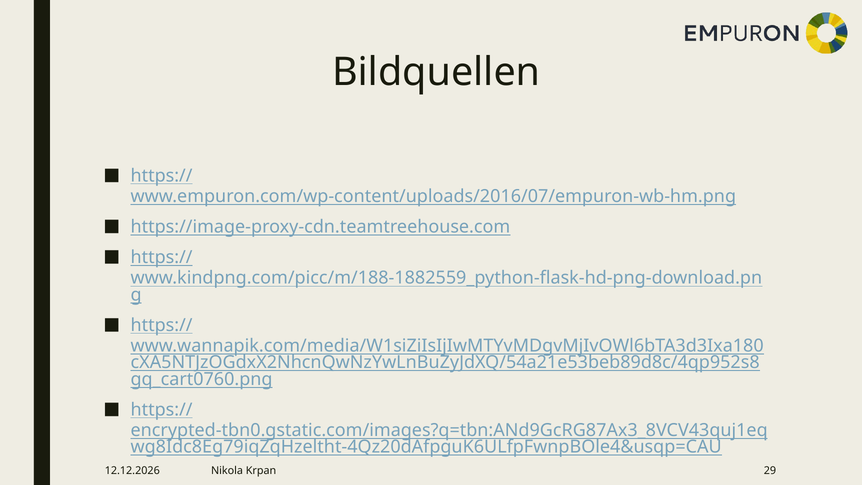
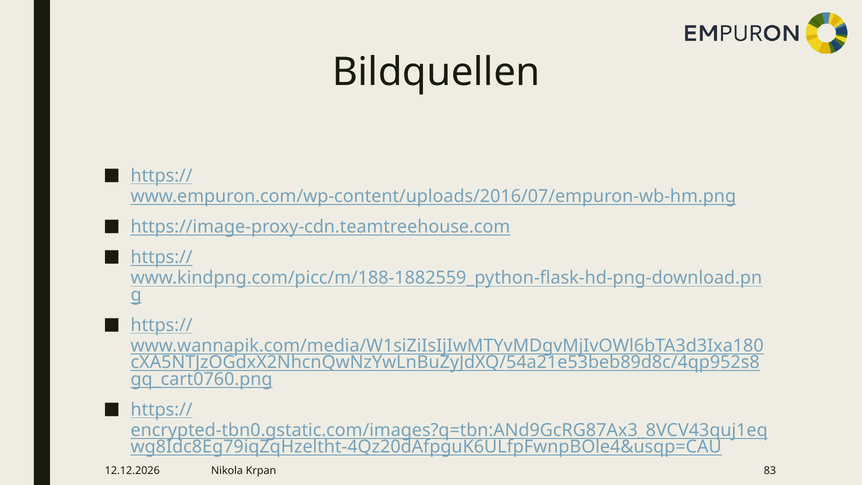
29: 29 -> 83
